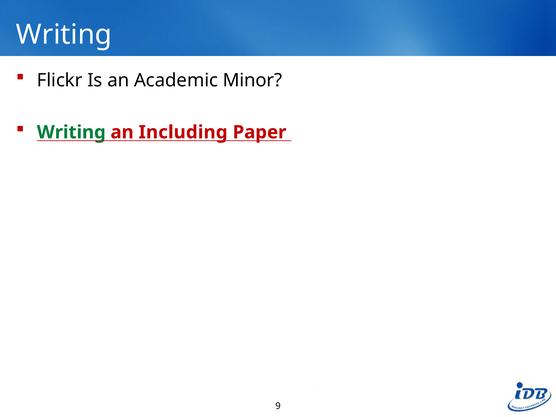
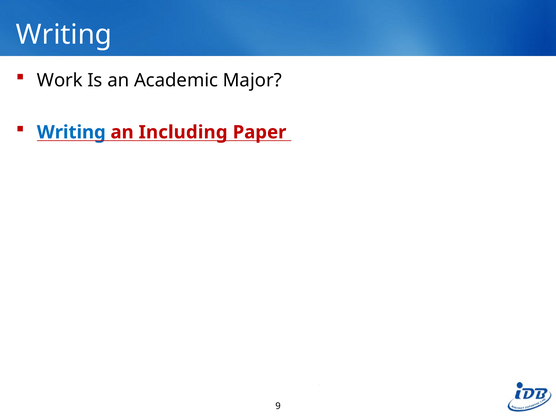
Flickr: Flickr -> Work
Minor: Minor -> Major
Writing at (71, 132) colour: green -> blue
